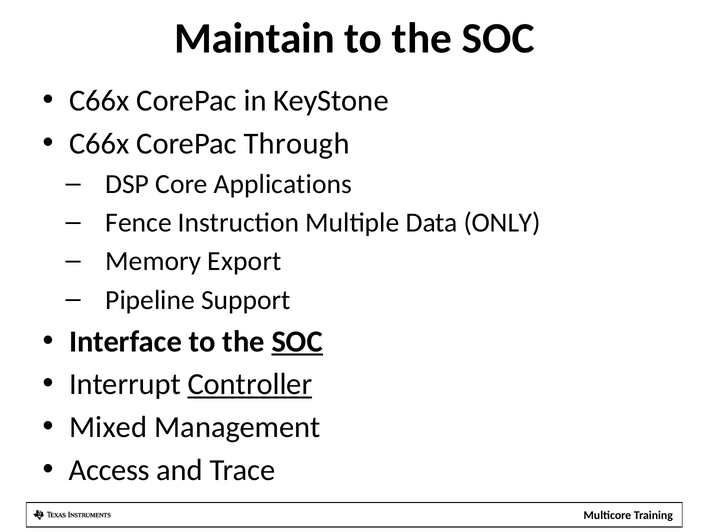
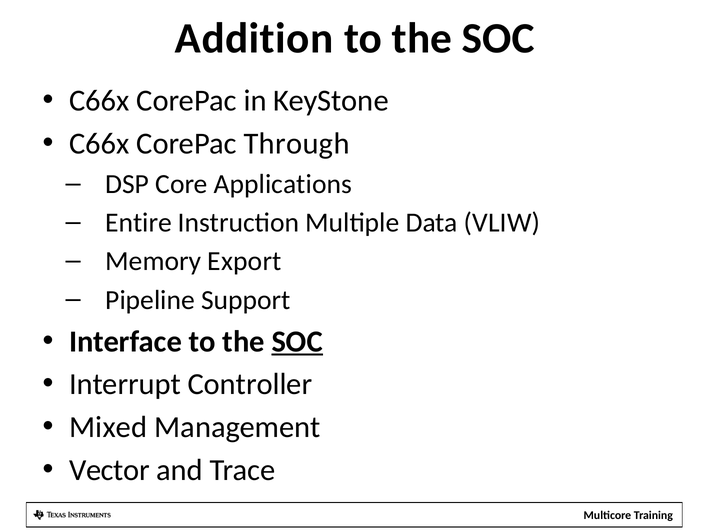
Maintain: Maintain -> Addition
Fence: Fence -> Entire
ONLY: ONLY -> VLIW
Controller underline: present -> none
Access: Access -> Vector
